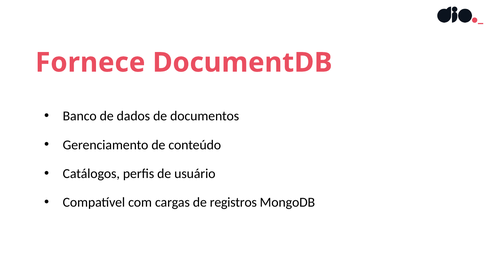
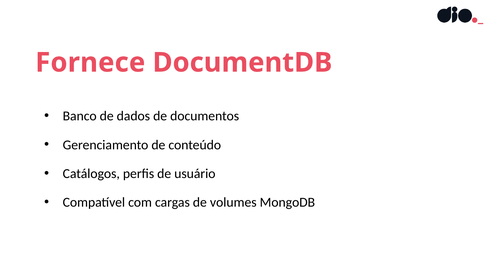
registros: registros -> volumes
